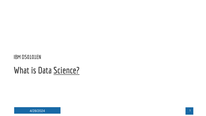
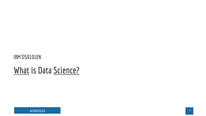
What underline: none -> present
